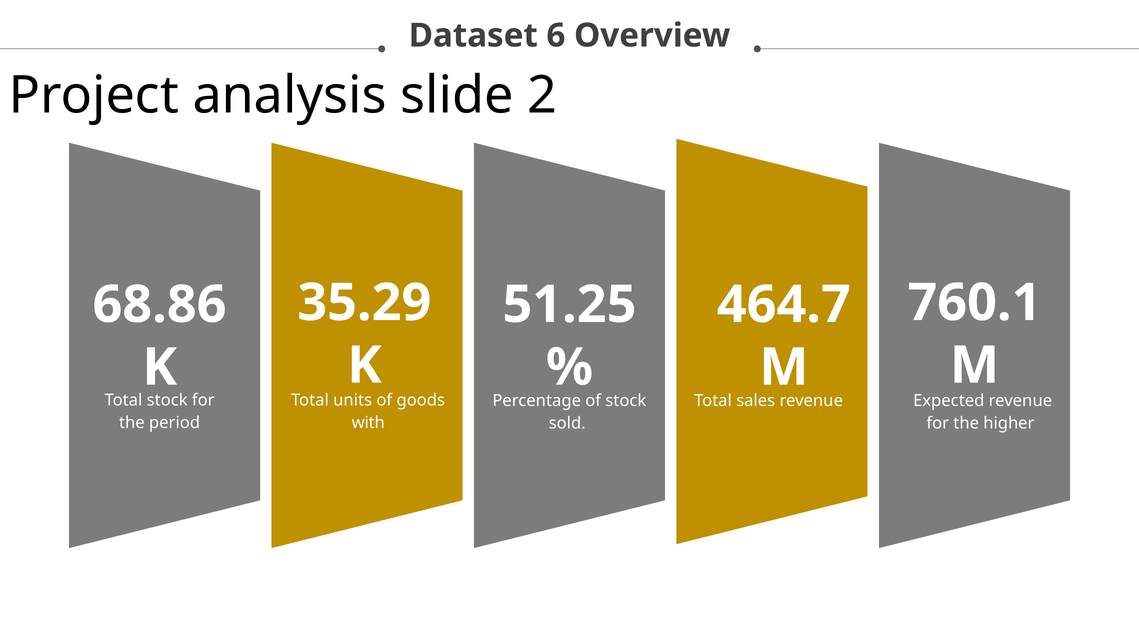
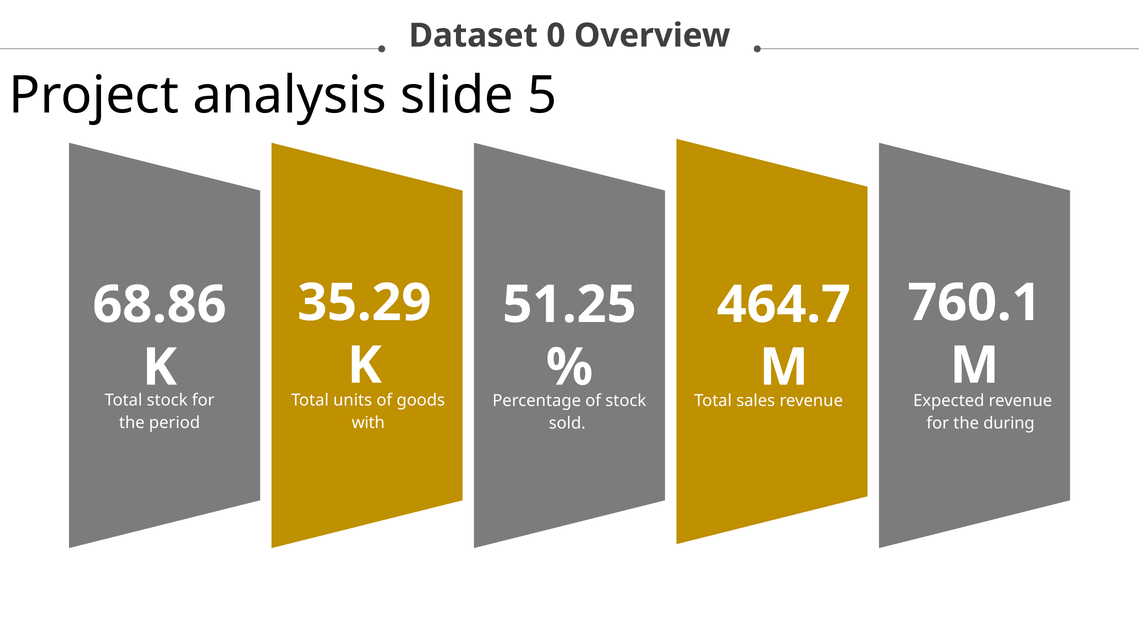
6: 6 -> 0
2: 2 -> 5
higher: higher -> during
